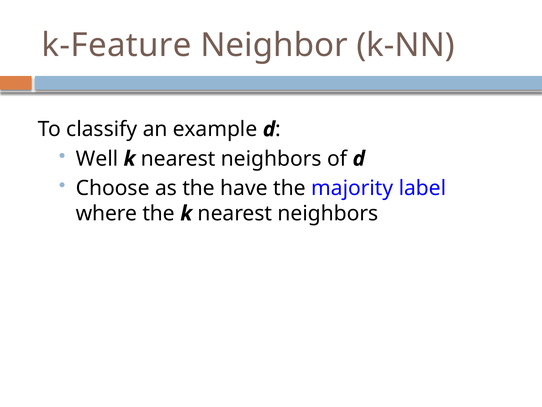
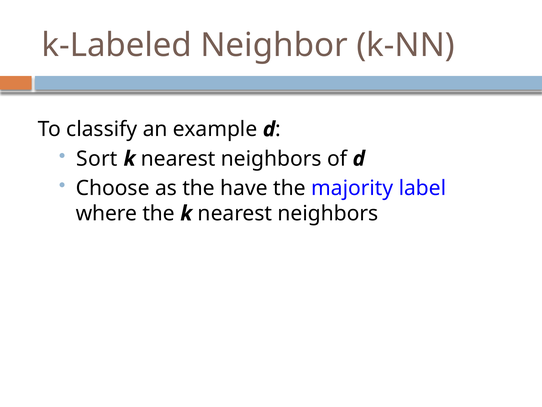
k-Feature: k-Feature -> k-Labeled
Well: Well -> Sort
